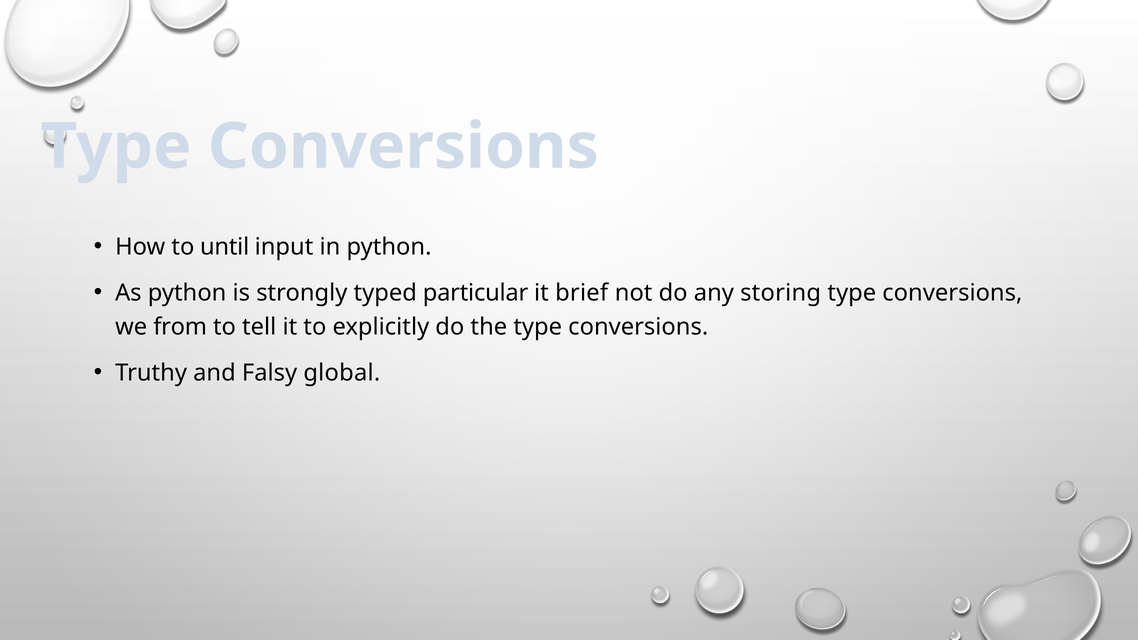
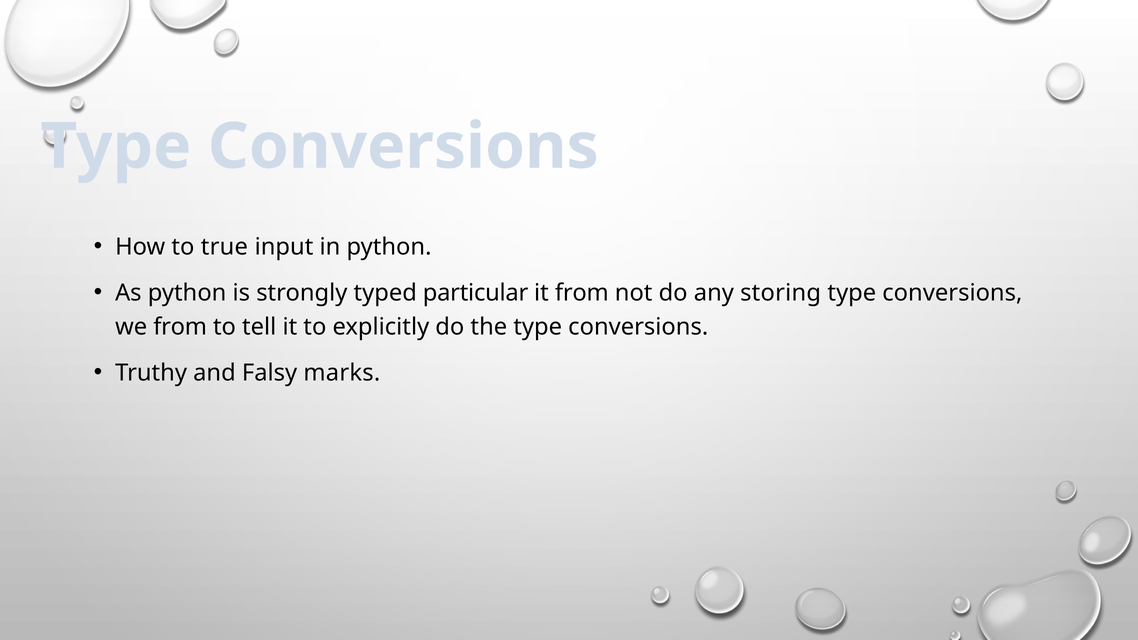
until: until -> true
it brief: brief -> from
global: global -> marks
